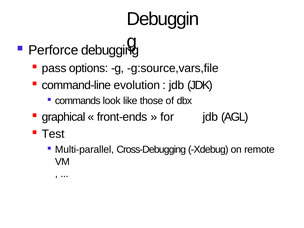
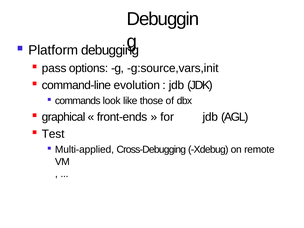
Perforce: Perforce -> Platform
g:source,vars,file: g:source,vars,file -> g:source,vars,init
Multi-parallel: Multi-parallel -> Multi-applied
